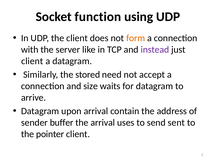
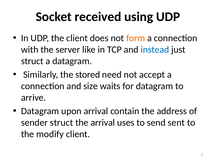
function: function -> received
instead colour: purple -> blue
client at (32, 61): client -> struct
sender buffer: buffer -> struct
pointer: pointer -> modify
